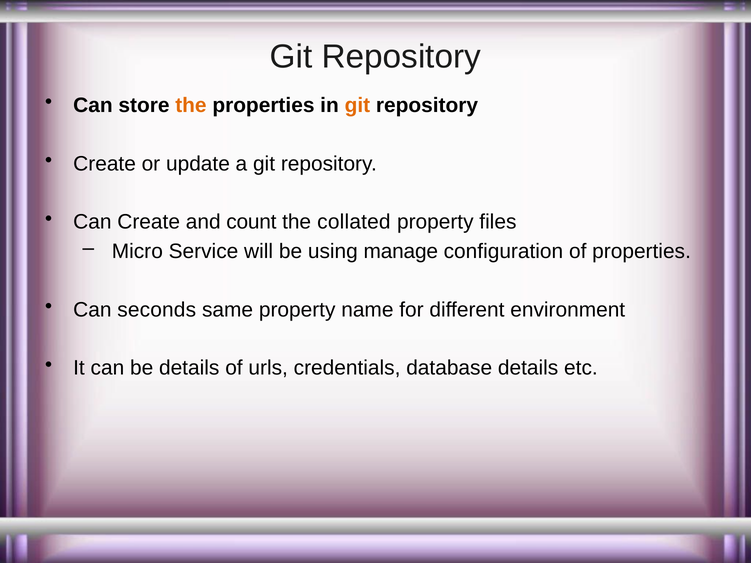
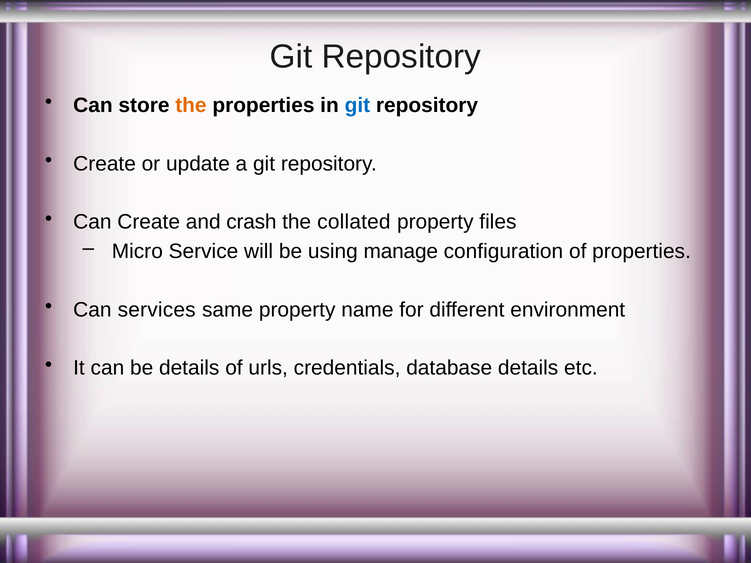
git at (357, 105) colour: orange -> blue
count: count -> crash
seconds: seconds -> services
